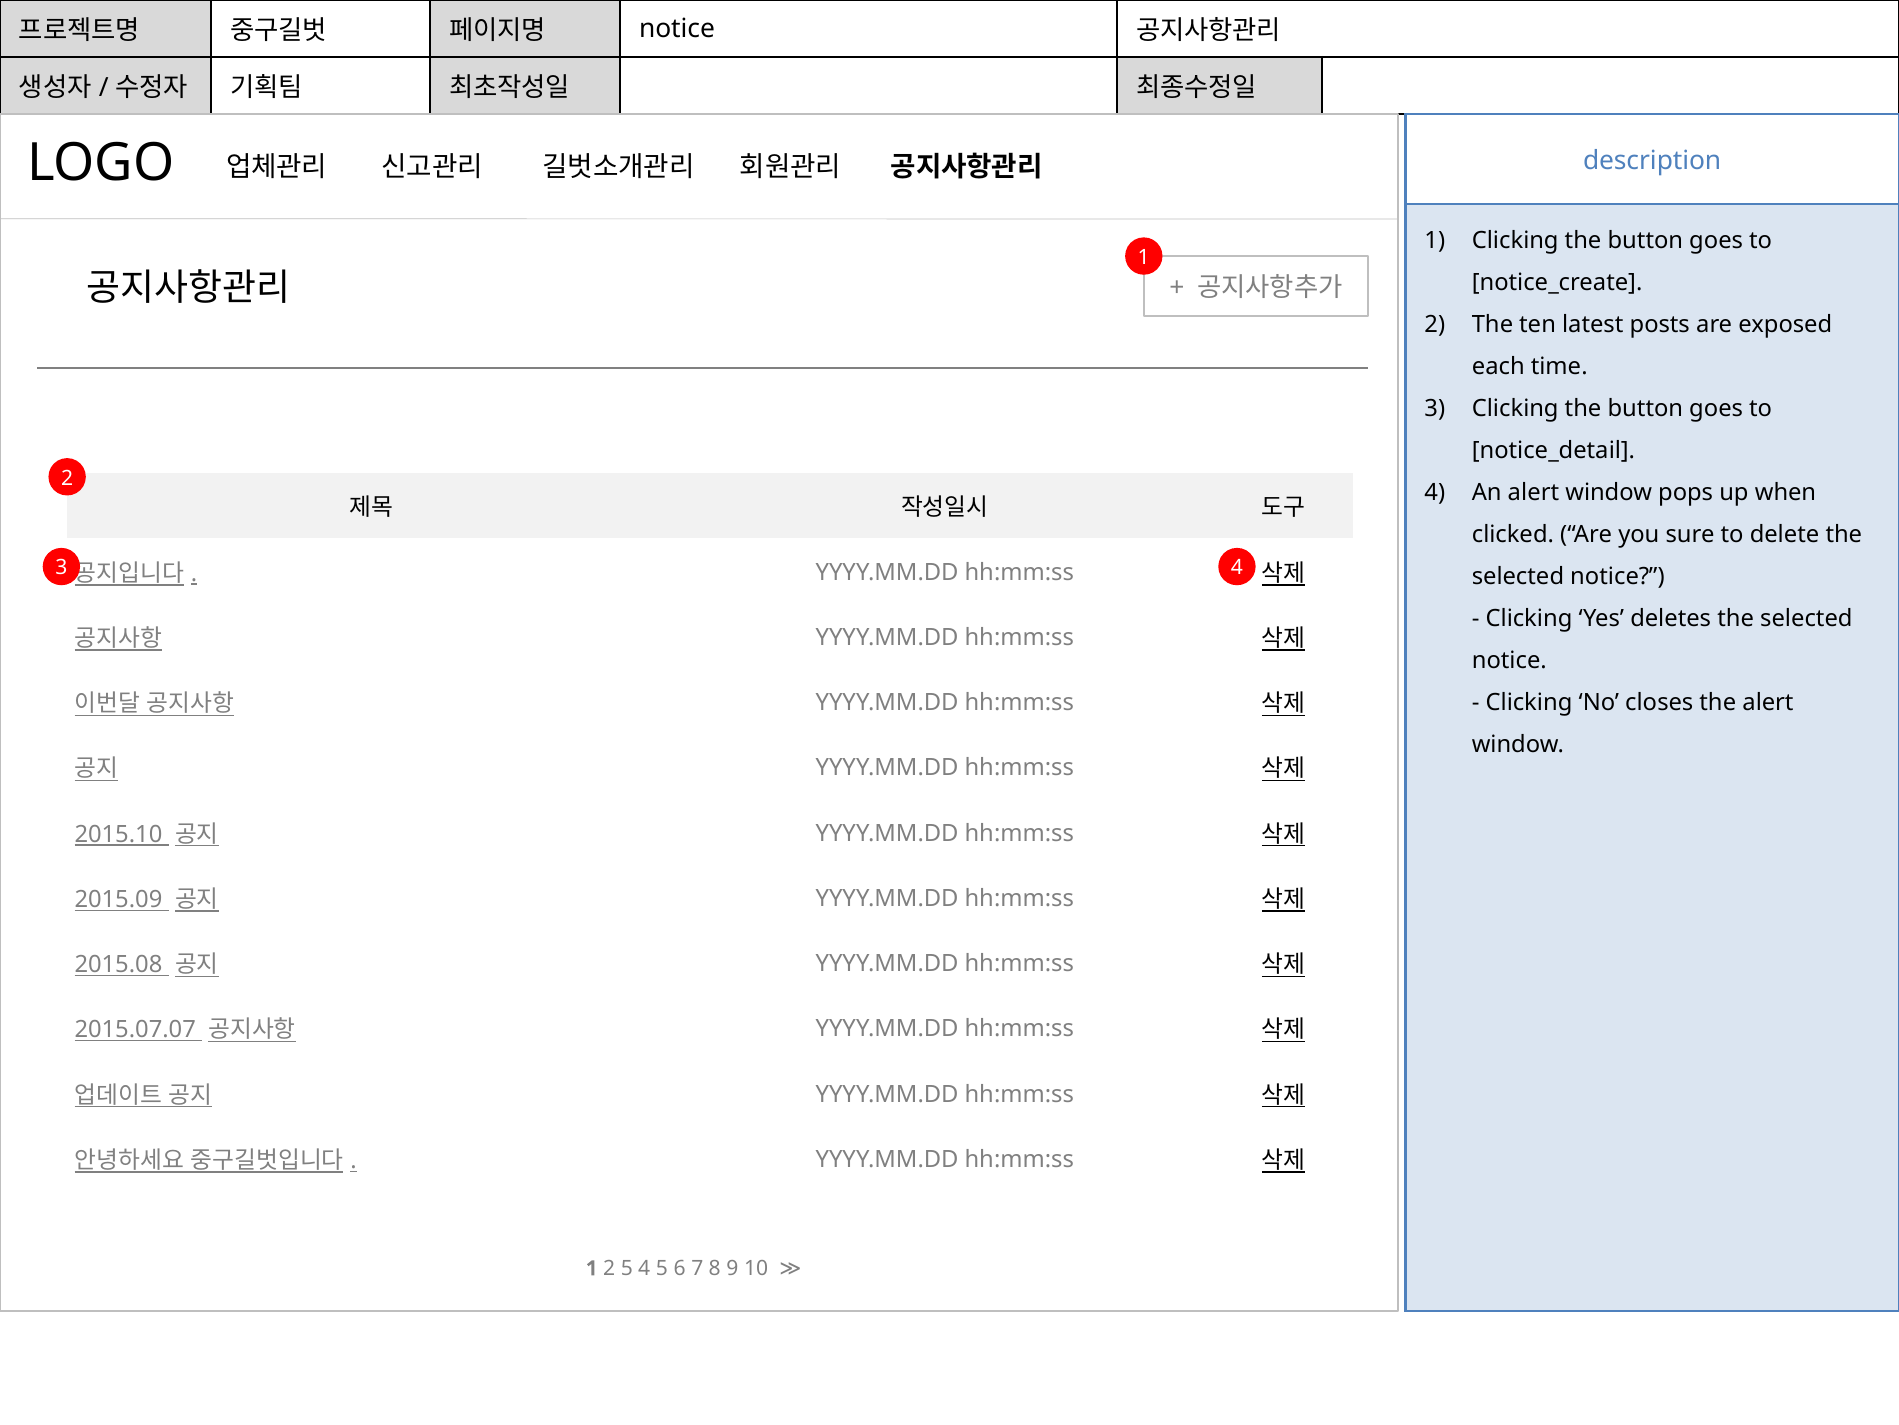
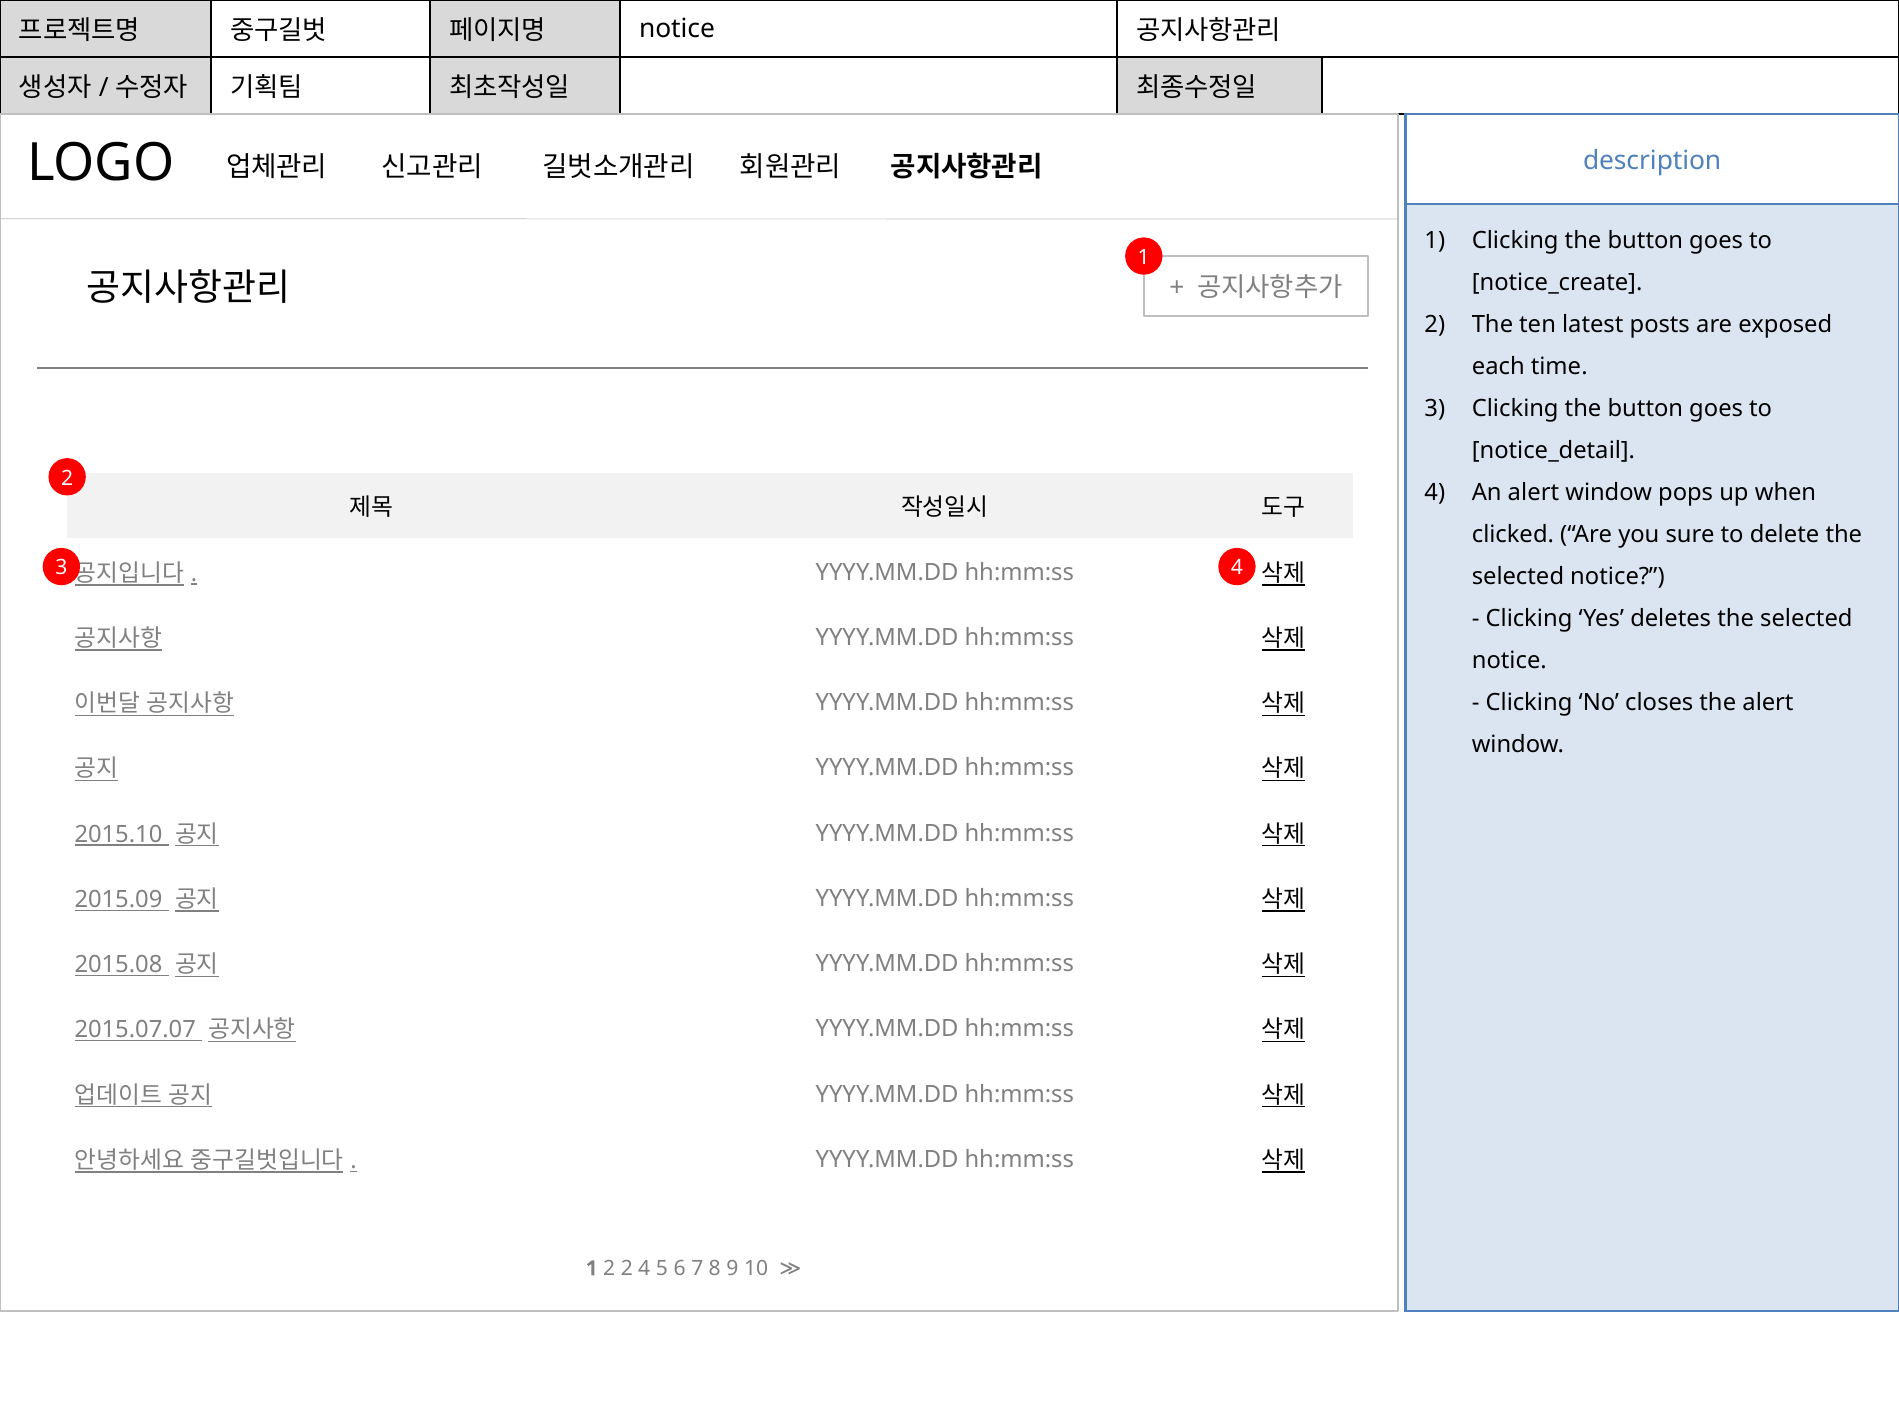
2 5: 5 -> 2
